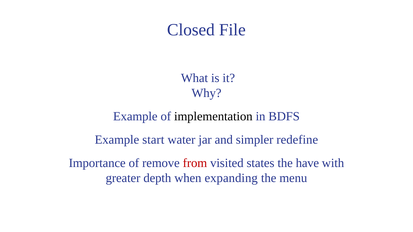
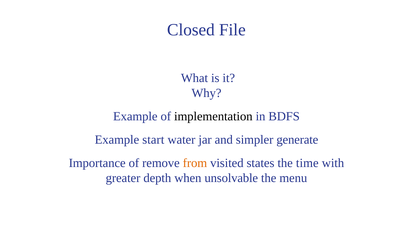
redefine: redefine -> generate
from colour: red -> orange
have: have -> time
expanding: expanding -> unsolvable
